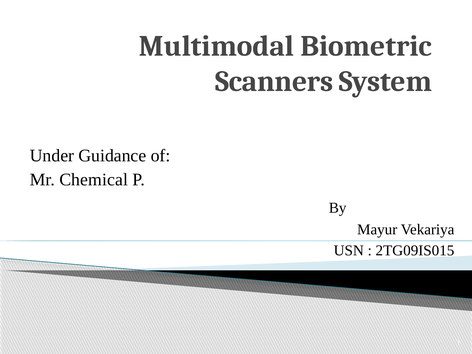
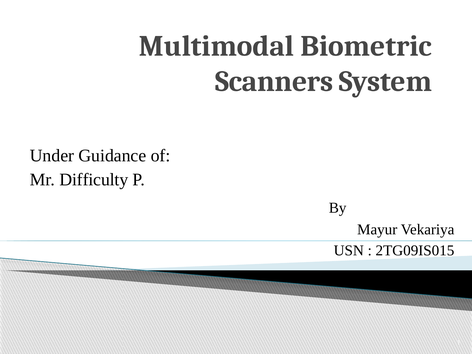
Chemical: Chemical -> Difficulty
